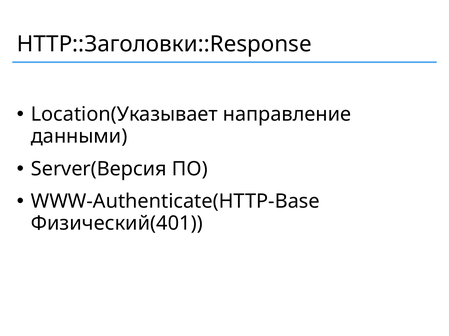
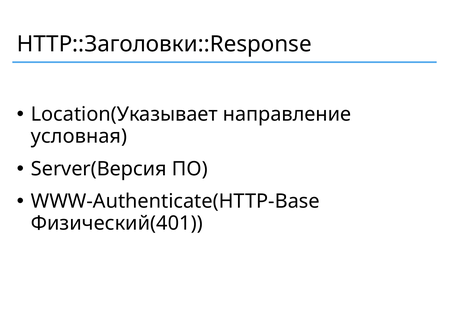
данными: данными -> условная
